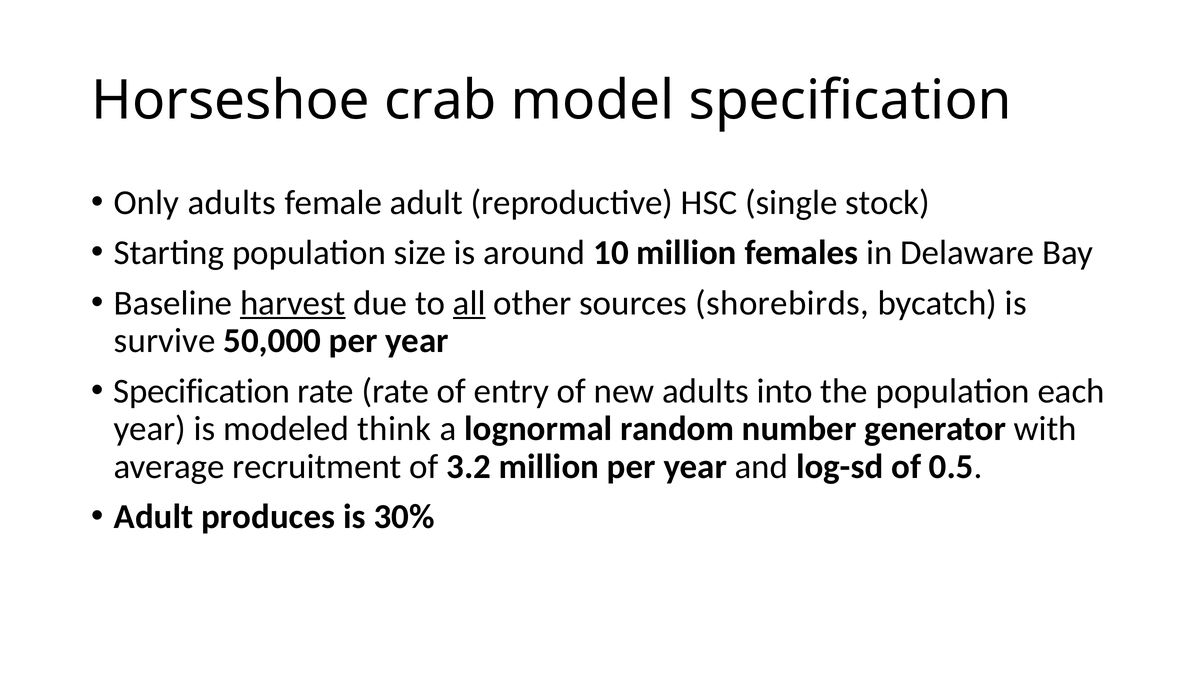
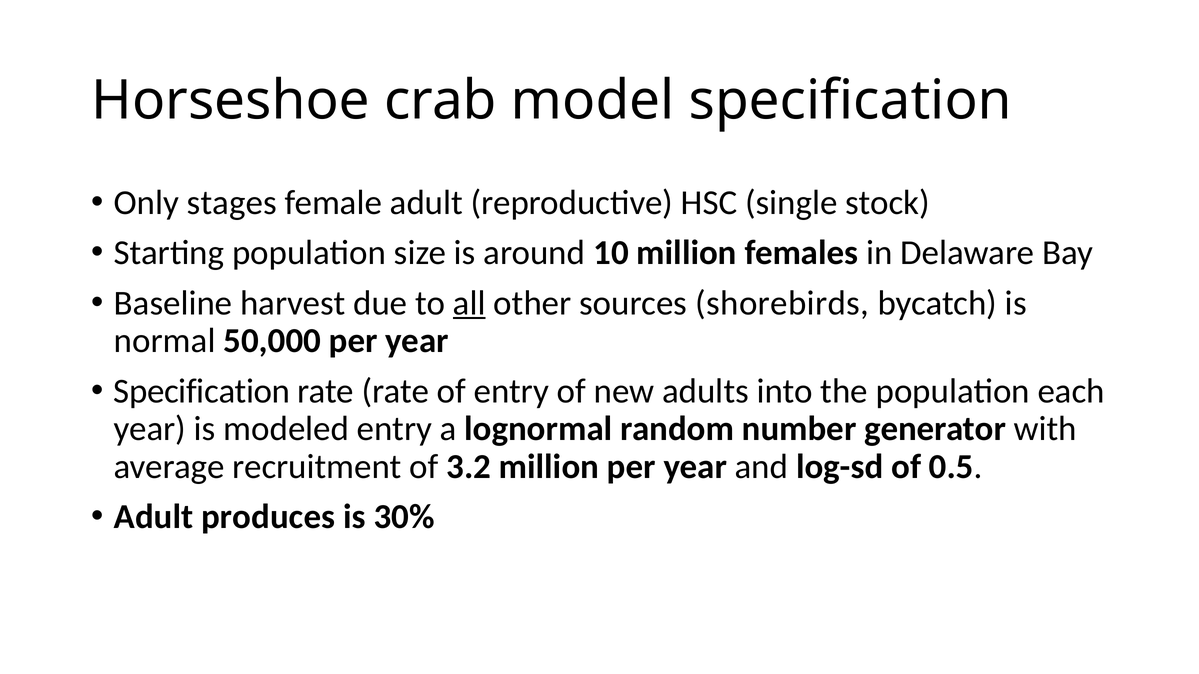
Only adults: adults -> stages
harvest underline: present -> none
survive: survive -> normal
modeled think: think -> entry
